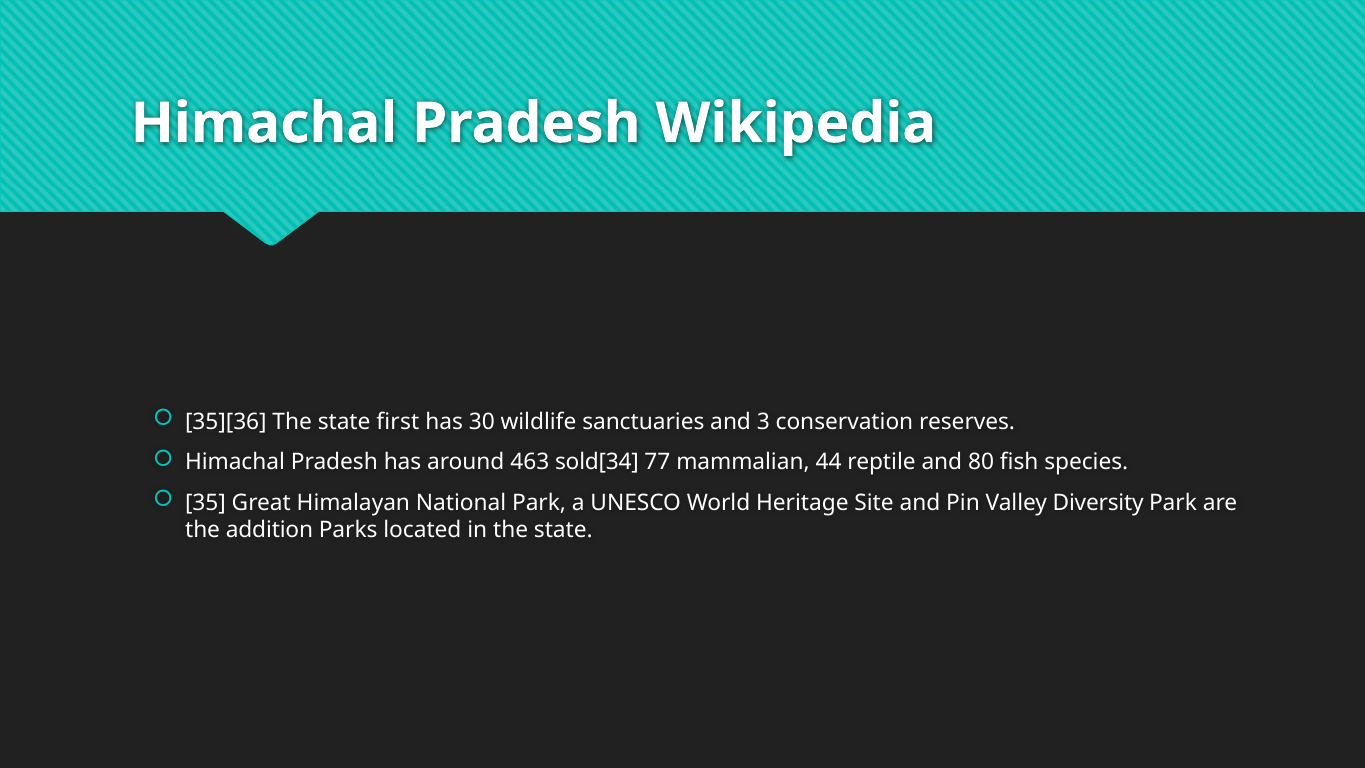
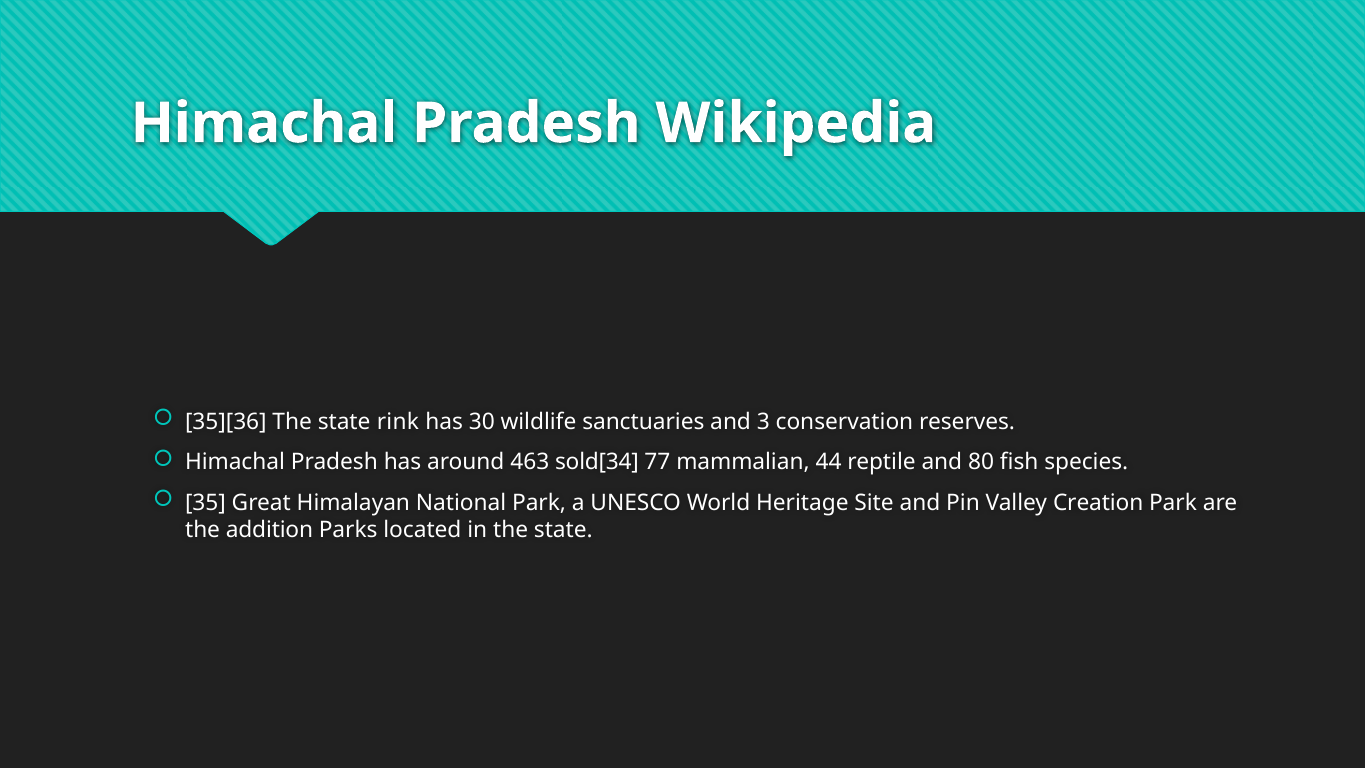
first: first -> rink
Diversity: Diversity -> Creation
